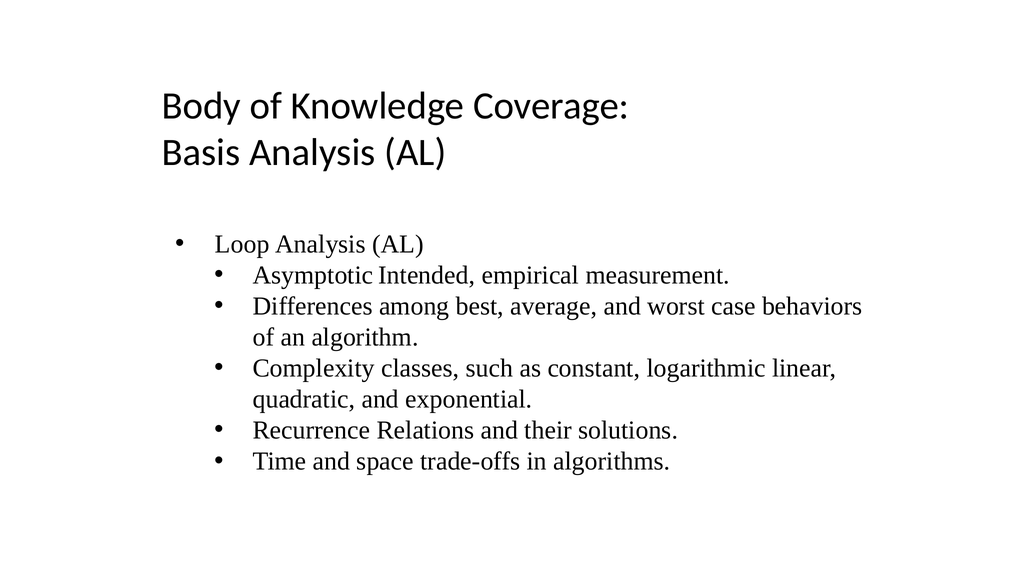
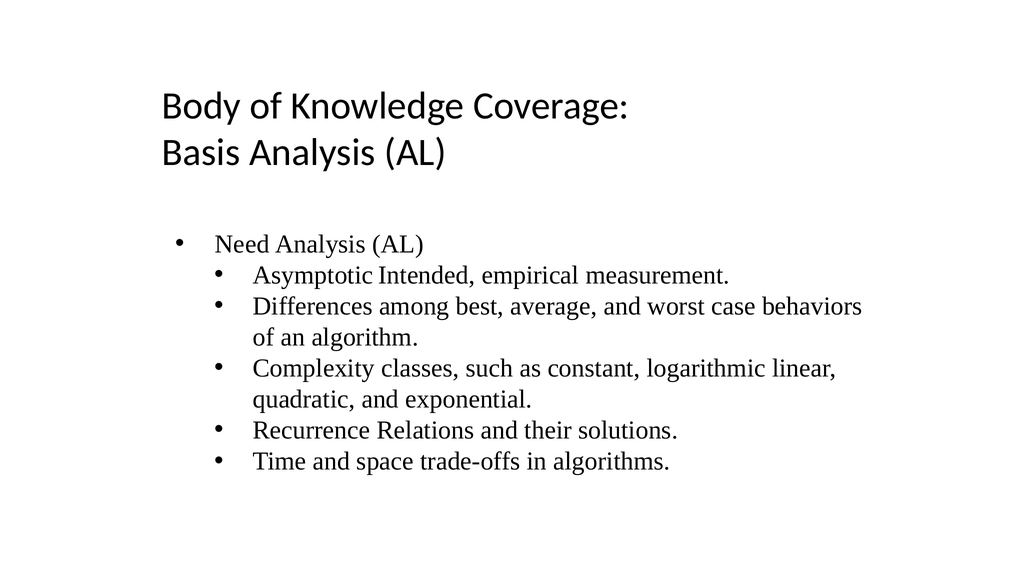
Loop: Loop -> Need
